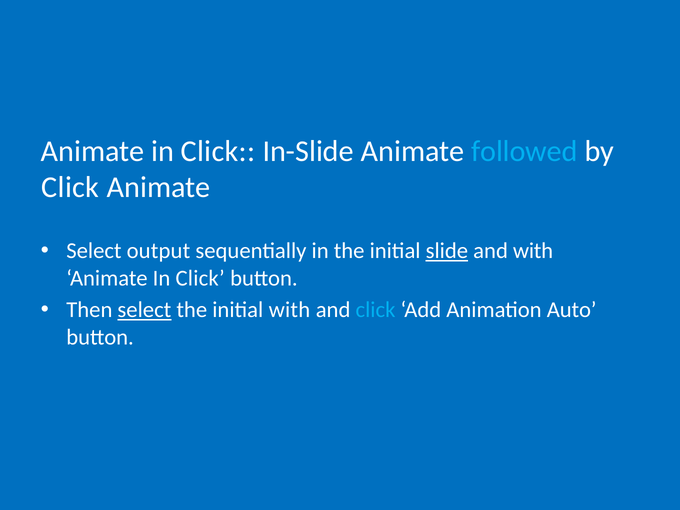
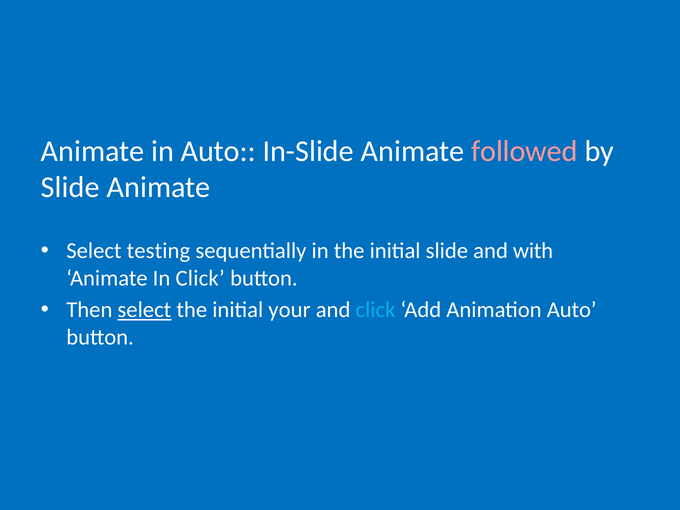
Click at (218, 151): Click -> Auto
followed colour: light blue -> pink
Click at (70, 187): Click -> Slide
output: output -> testing
slide at (447, 251) underline: present -> none
initial with: with -> your
